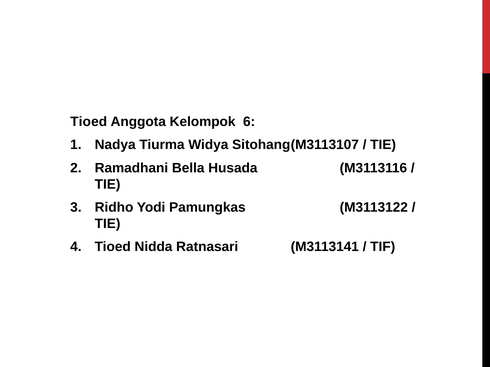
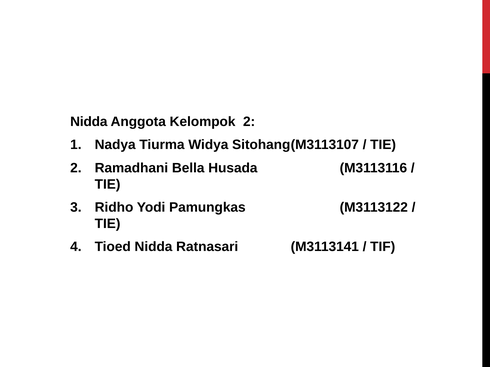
Tioed at (89, 122): Tioed -> Nidda
Kelompok 6: 6 -> 2
